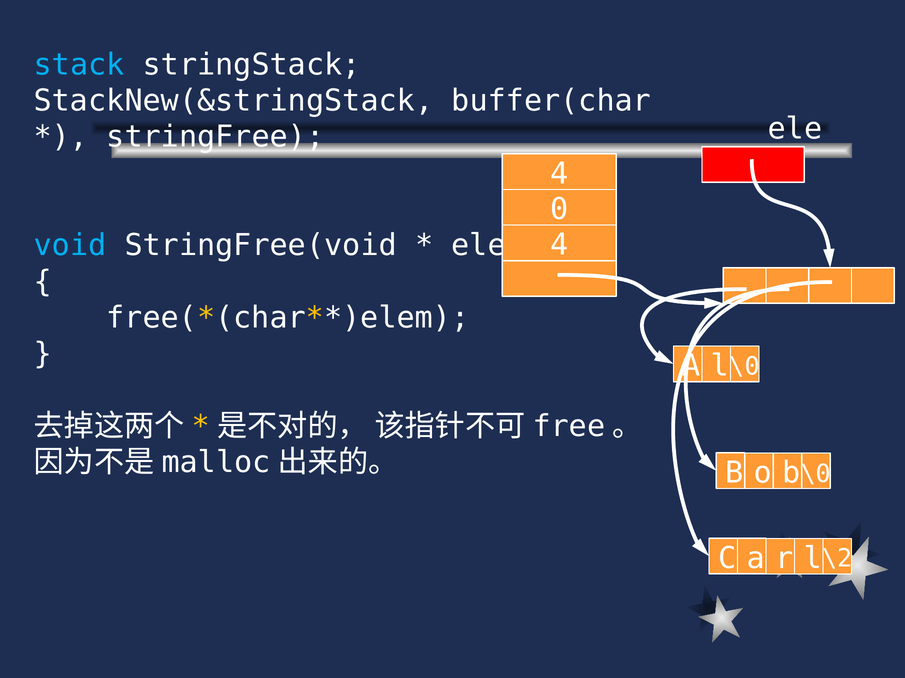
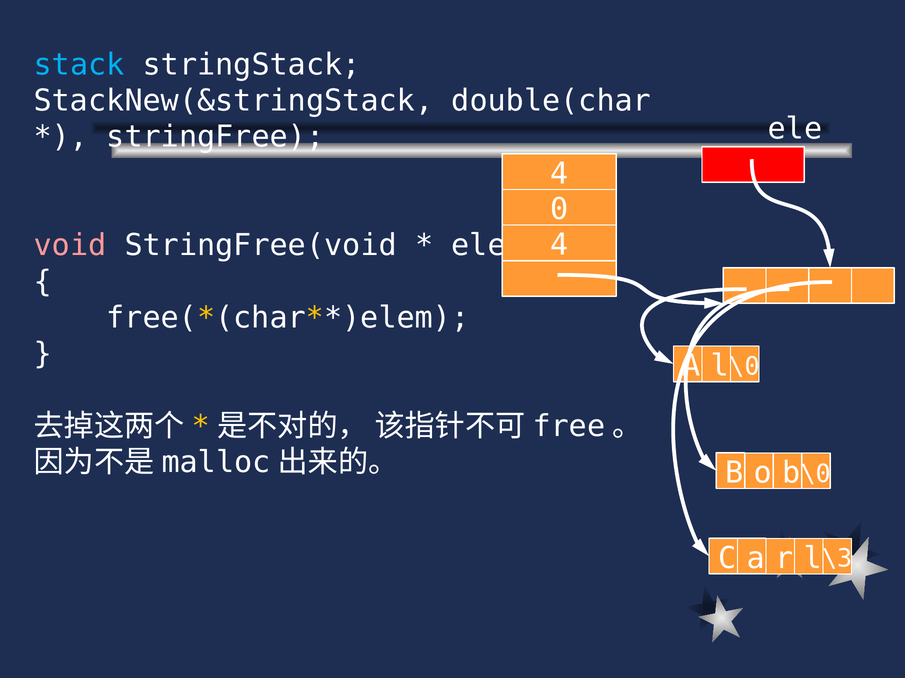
buffer(char: buffer(char -> double(char
void colour: light blue -> pink
\2: \2 -> \3
